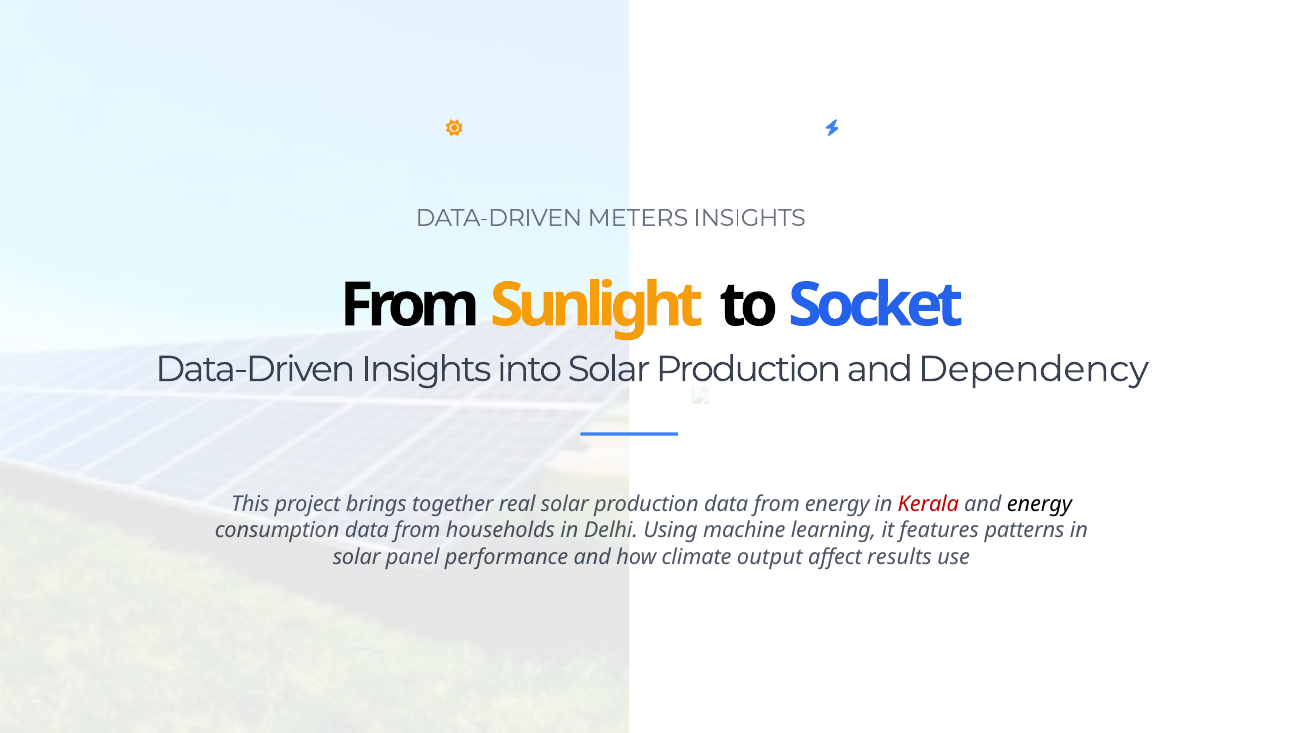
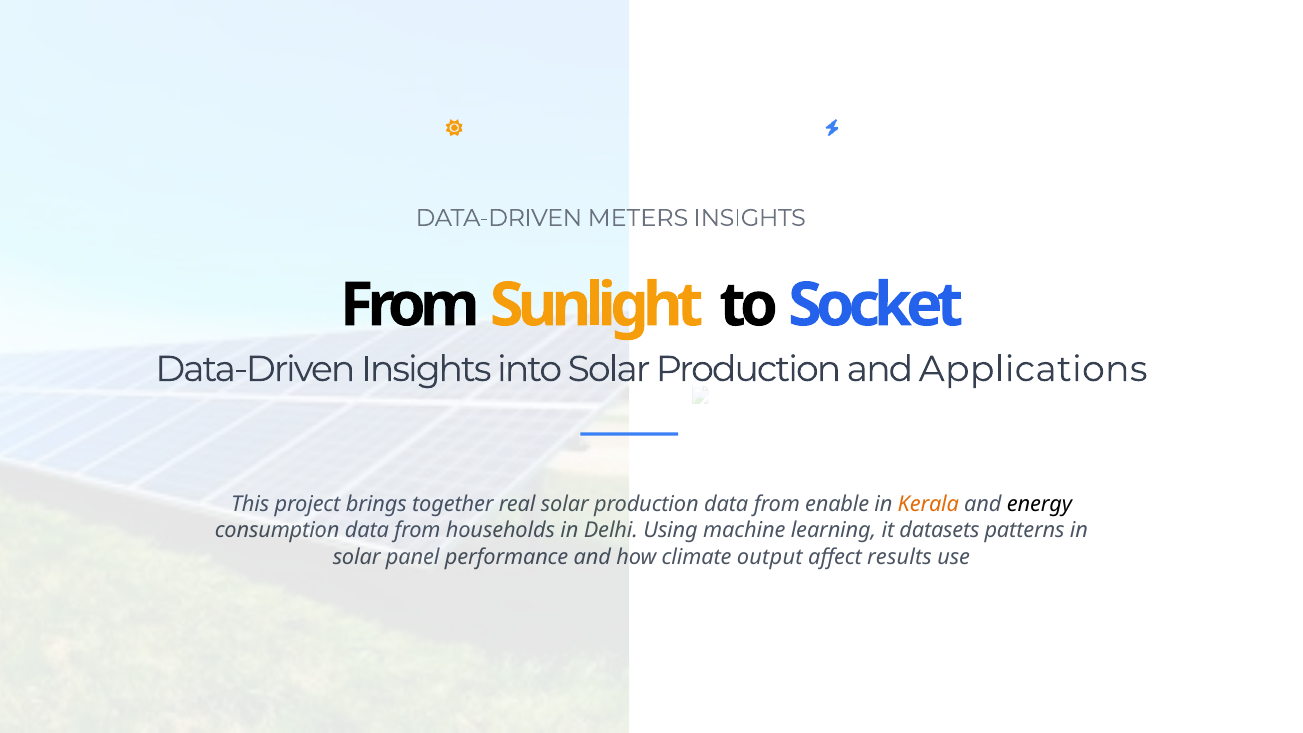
Dependency: Dependency -> Applications
from energy: energy -> enable
Kerala colour: red -> orange
features: features -> datasets
